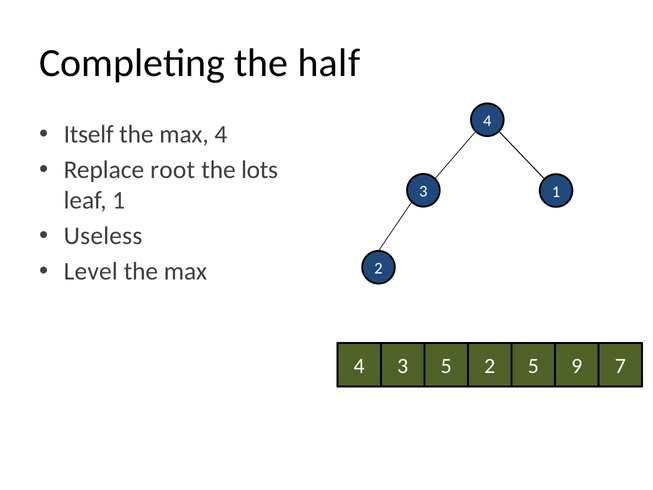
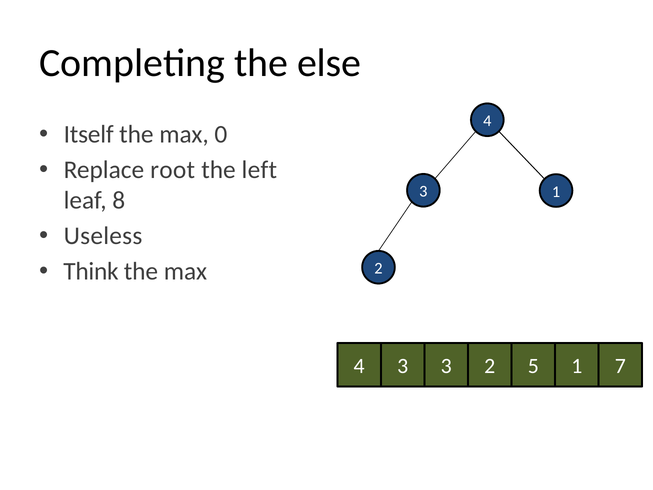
half: half -> else
max 4: 4 -> 0
lots: lots -> left
leaf 1: 1 -> 8
Level: Level -> Think
3 5: 5 -> 3
5 9: 9 -> 1
